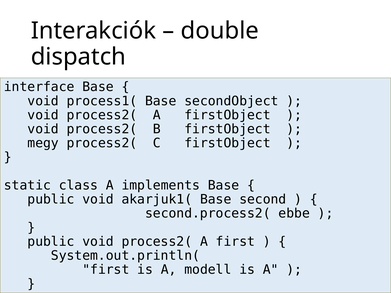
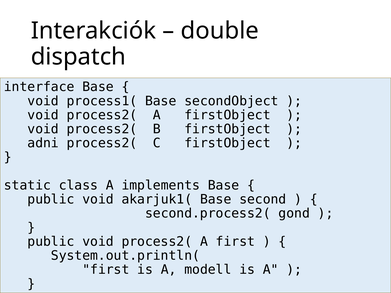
megy: megy -> adni
ebbe: ebbe -> gond
